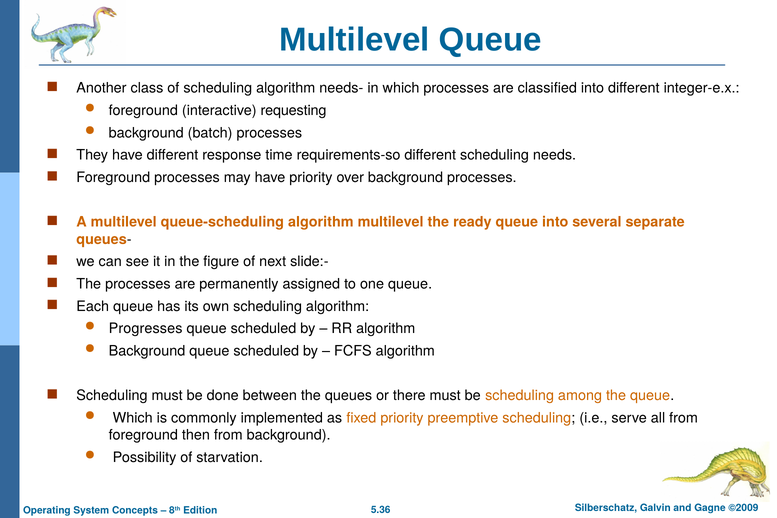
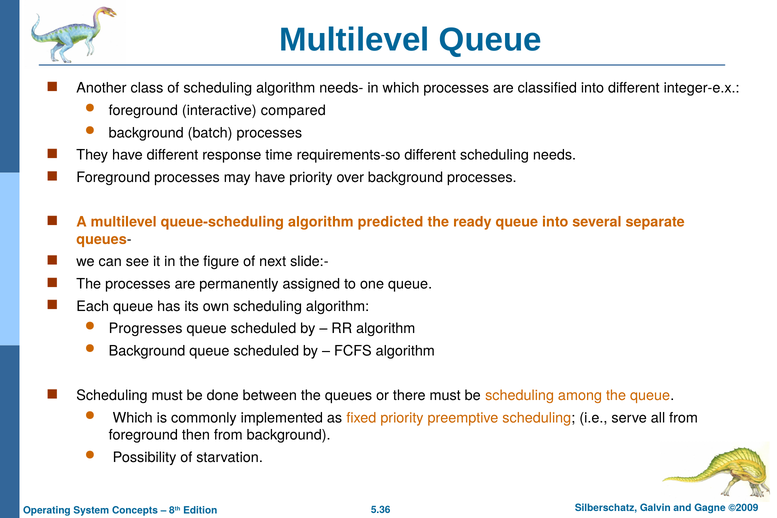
requesting: requesting -> compared
algorithm multilevel: multilevel -> predicted
